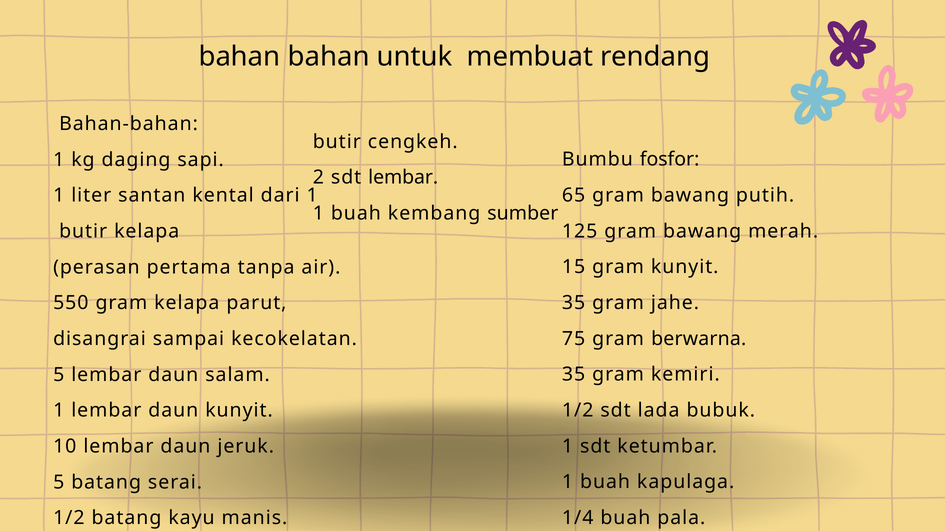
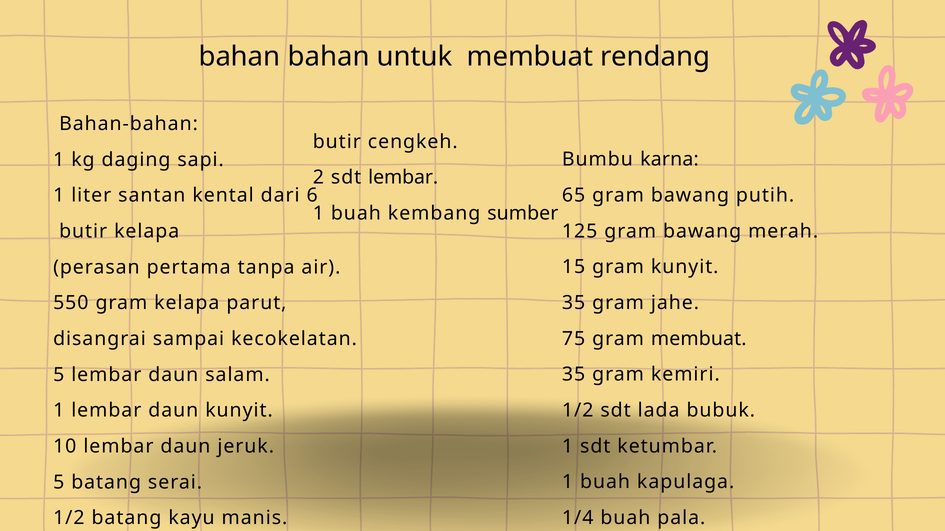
fosfor: fosfor -> karna
dari 1: 1 -> 6
gram berwarna: berwarna -> membuat
